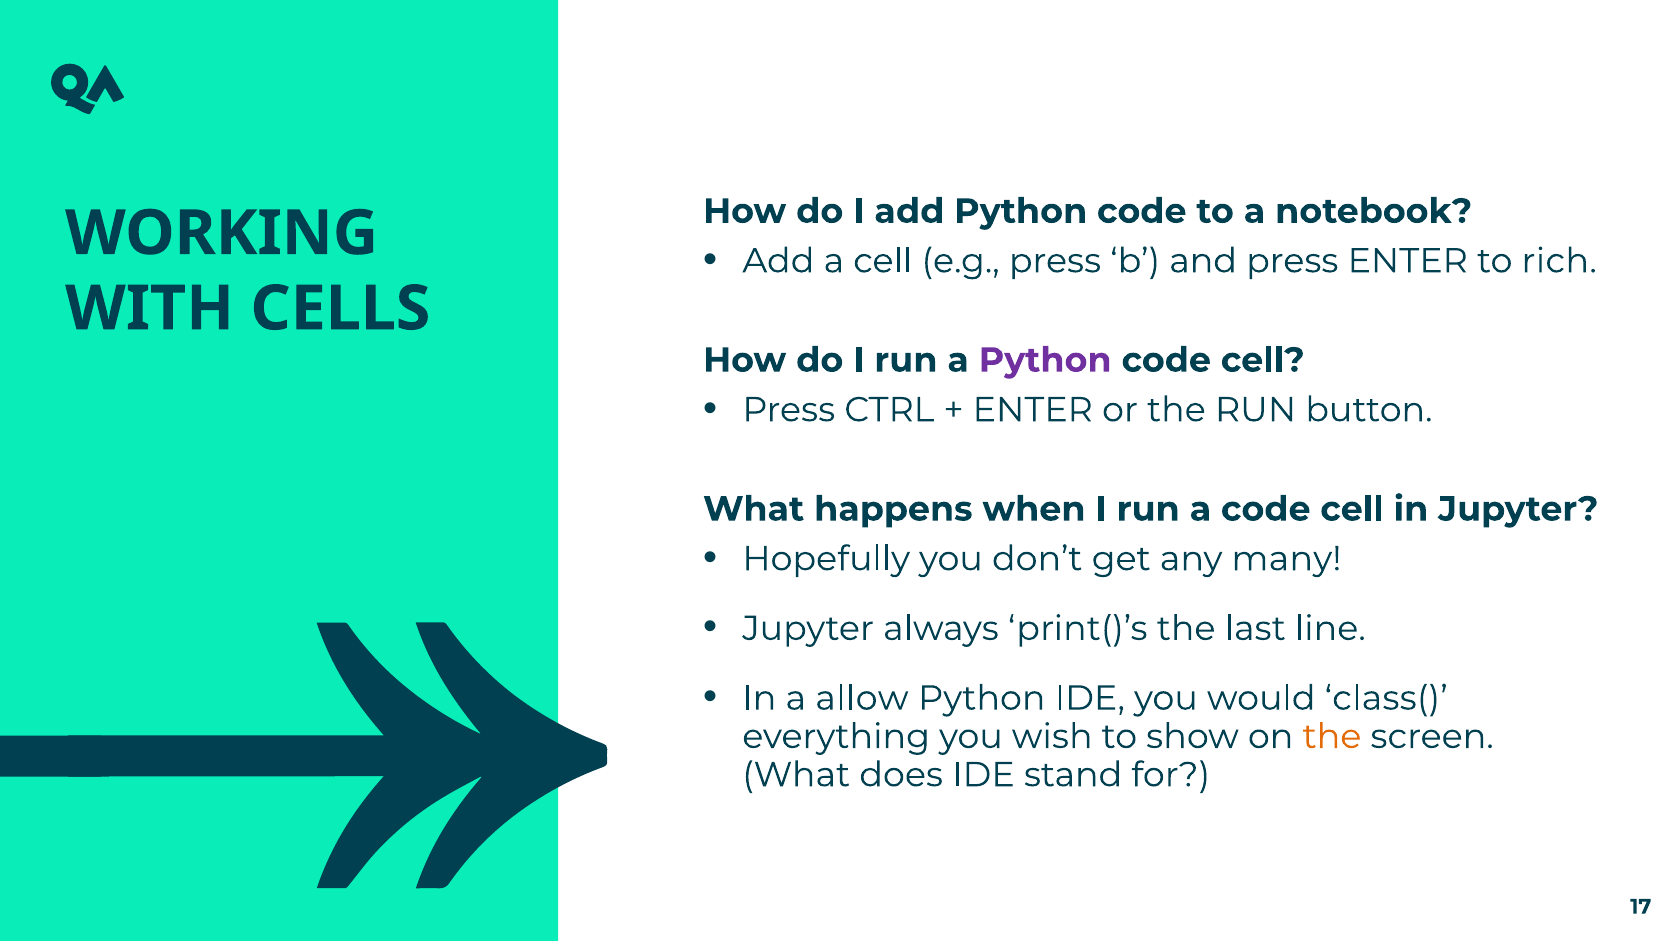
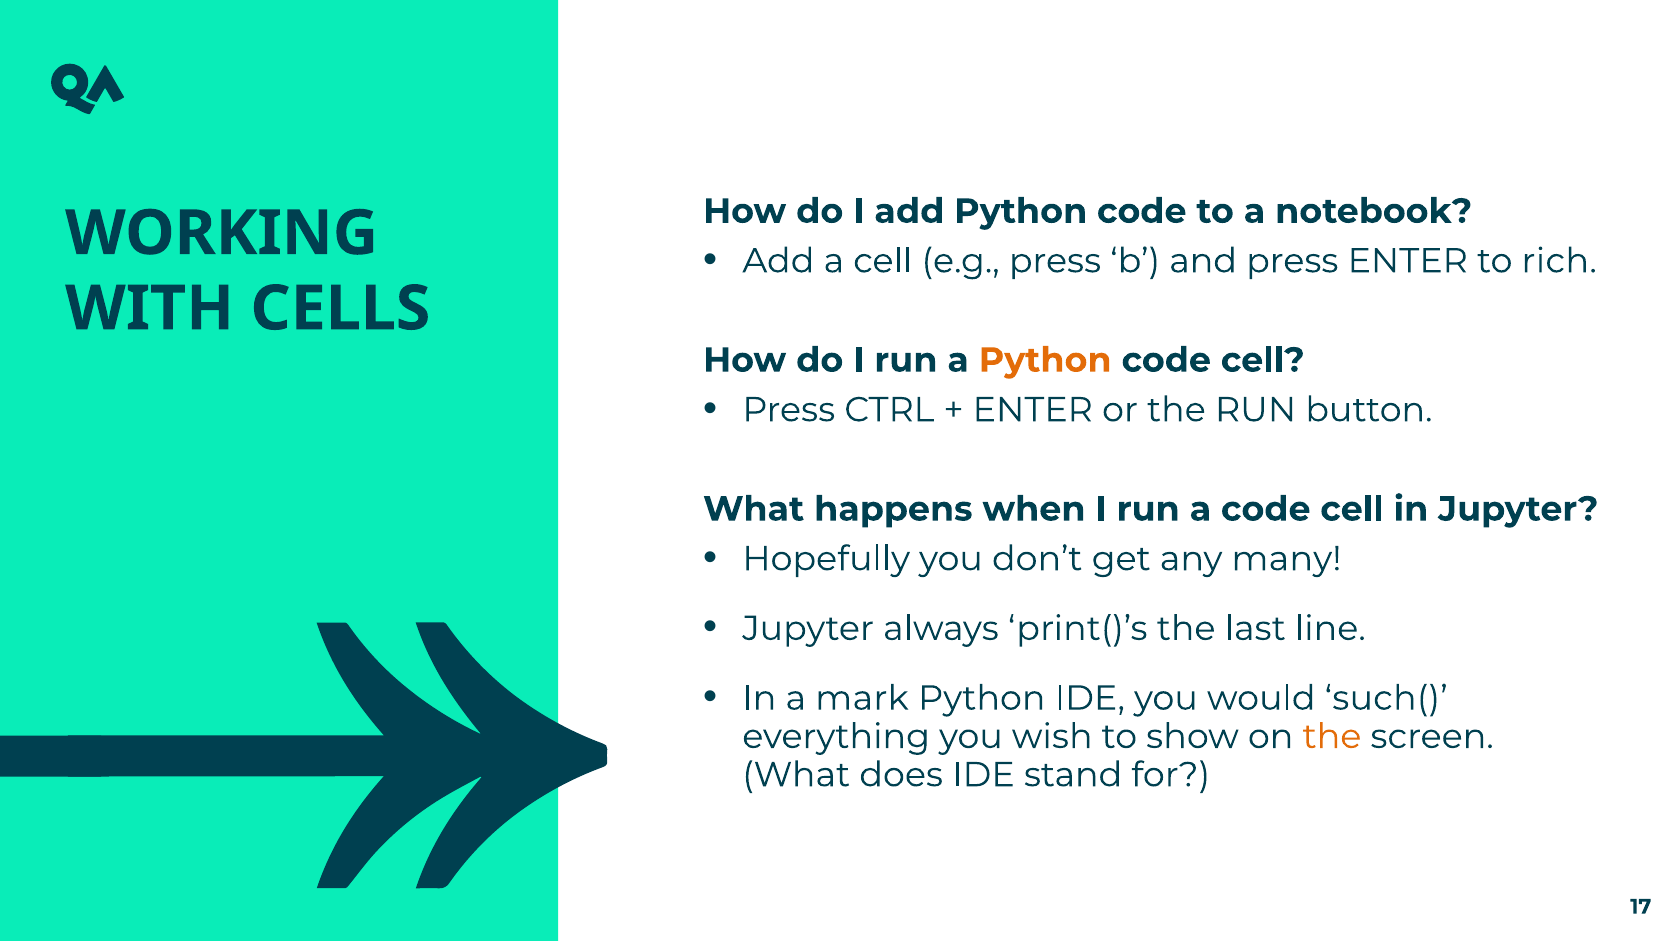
Python at (1045, 360) colour: purple -> orange
allow: allow -> mark
class(: class( -> such(
